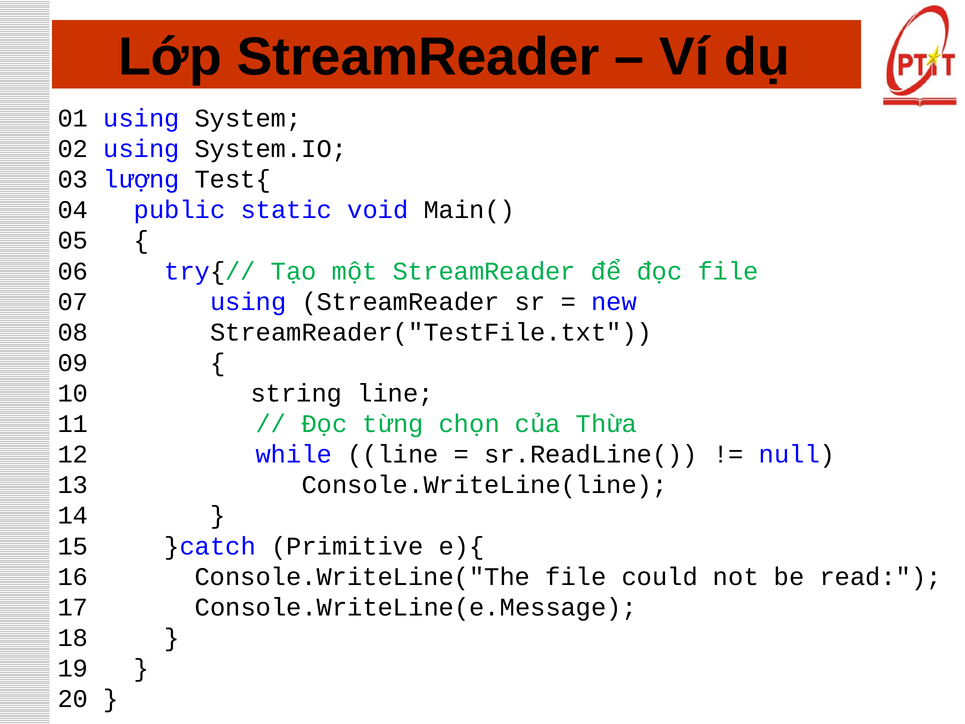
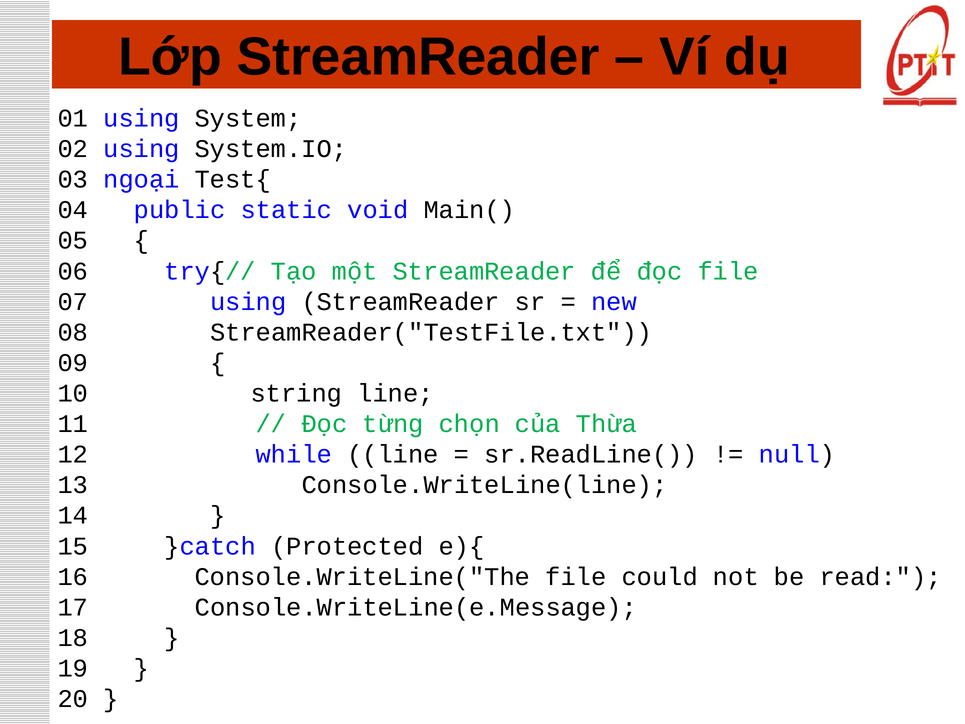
lượng: lượng -> ngoại
Primitive: Primitive -> Protected
